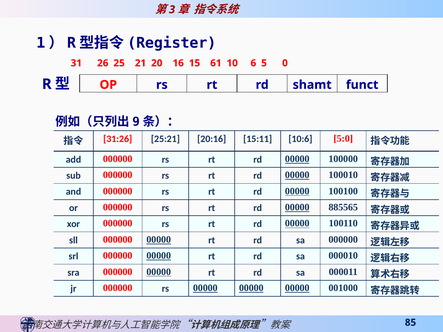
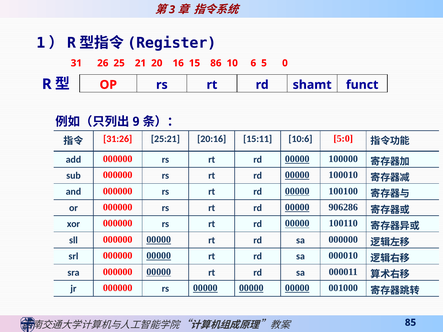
61: 61 -> 86
885565: 885565 -> 906286
